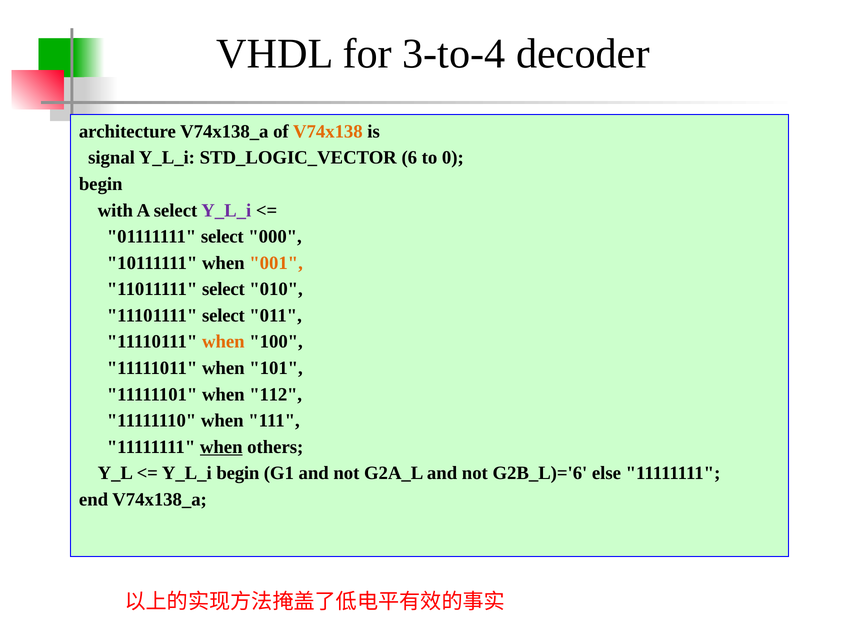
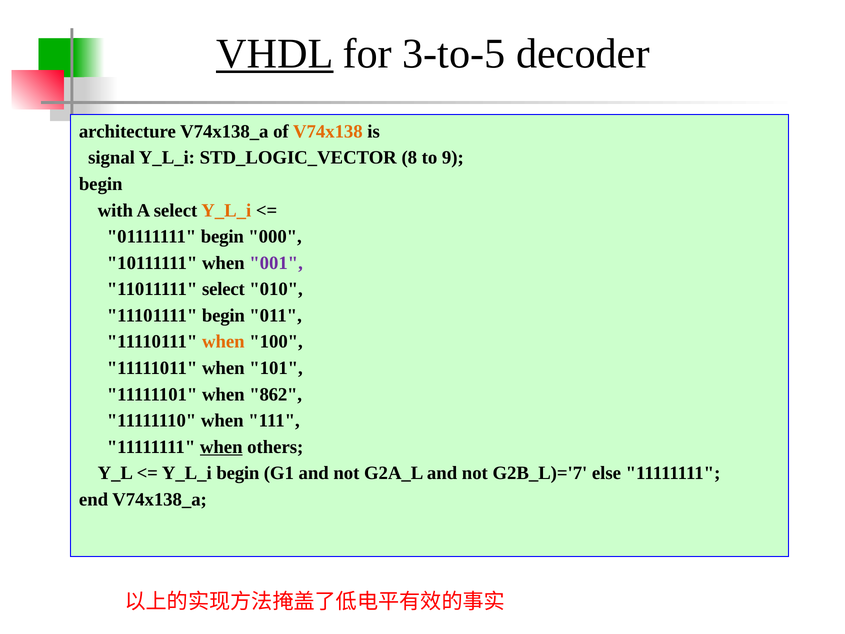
VHDL underline: none -> present
3-to-4: 3-to-4 -> 3-to-5
6: 6 -> 8
0: 0 -> 9
Y_L_i at (226, 210) colour: purple -> orange
01111111 select: select -> begin
001 colour: orange -> purple
11101111 select: select -> begin
112: 112 -> 862
G2B_L)='6: G2B_L)='6 -> G2B_L)='7
